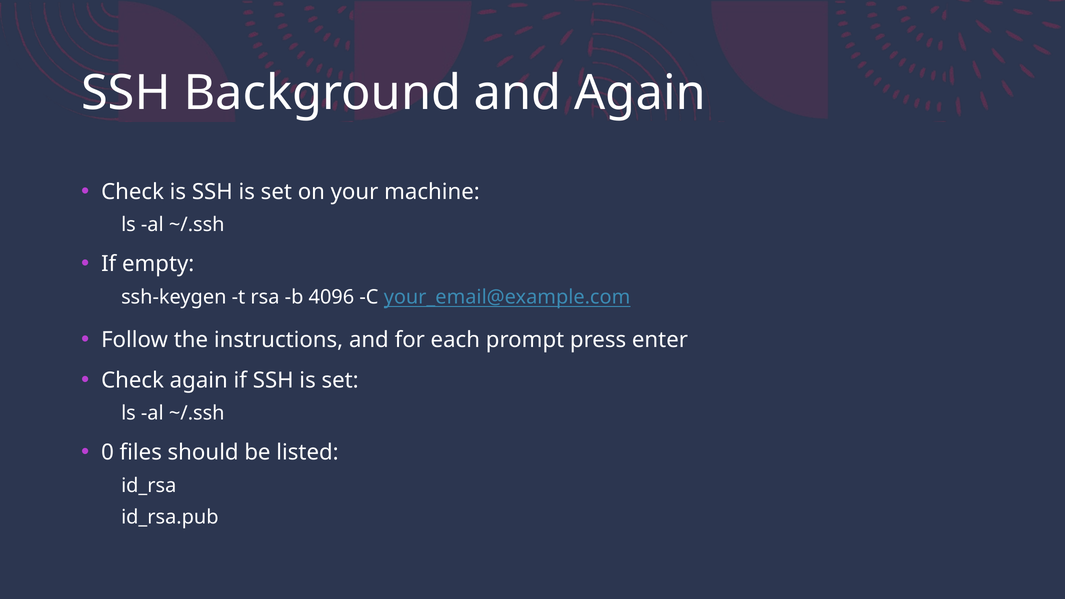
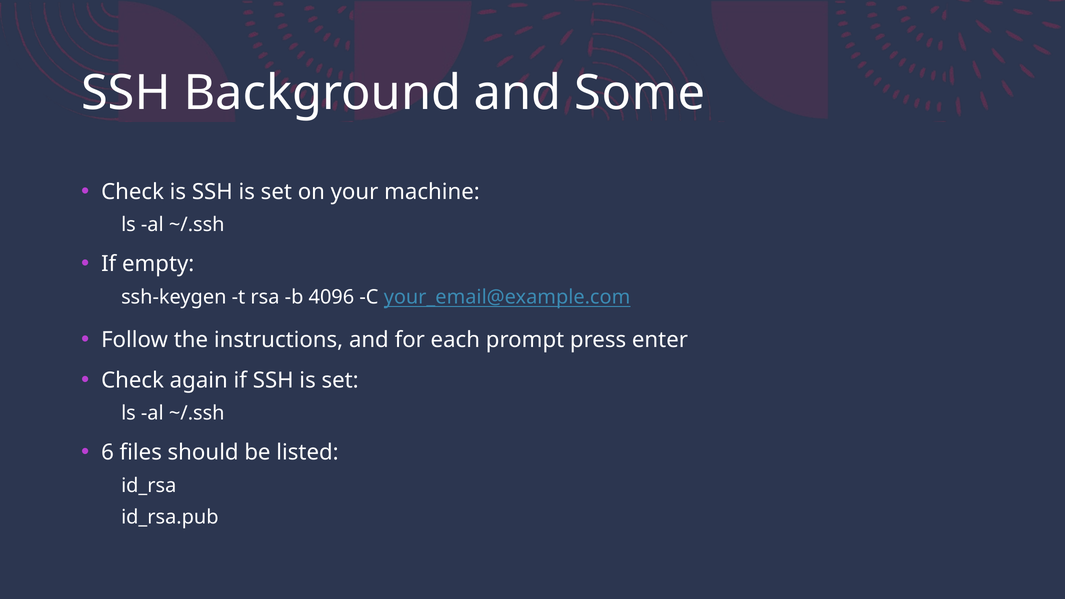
and Again: Again -> Some
0: 0 -> 6
